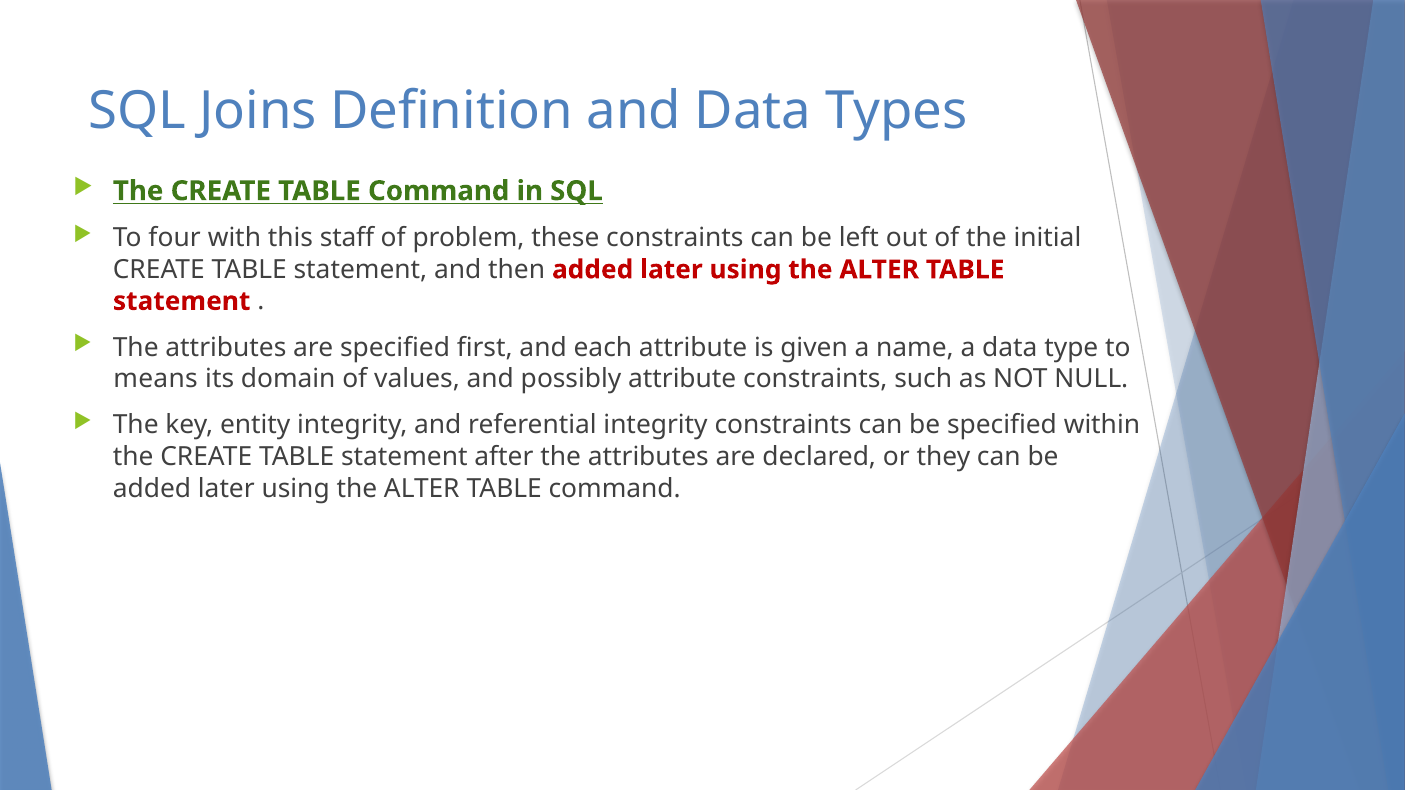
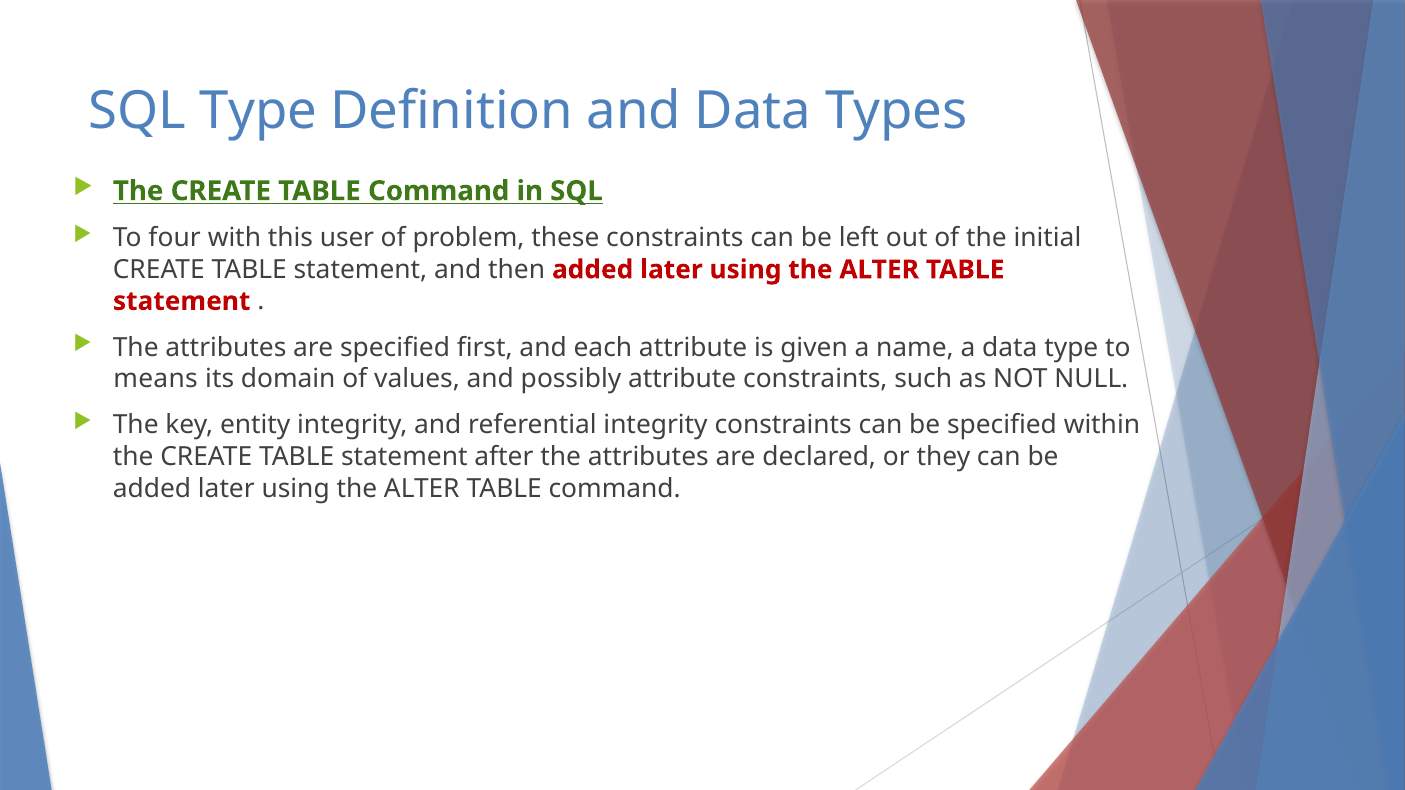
SQL Joins: Joins -> Type
staff: staff -> user
